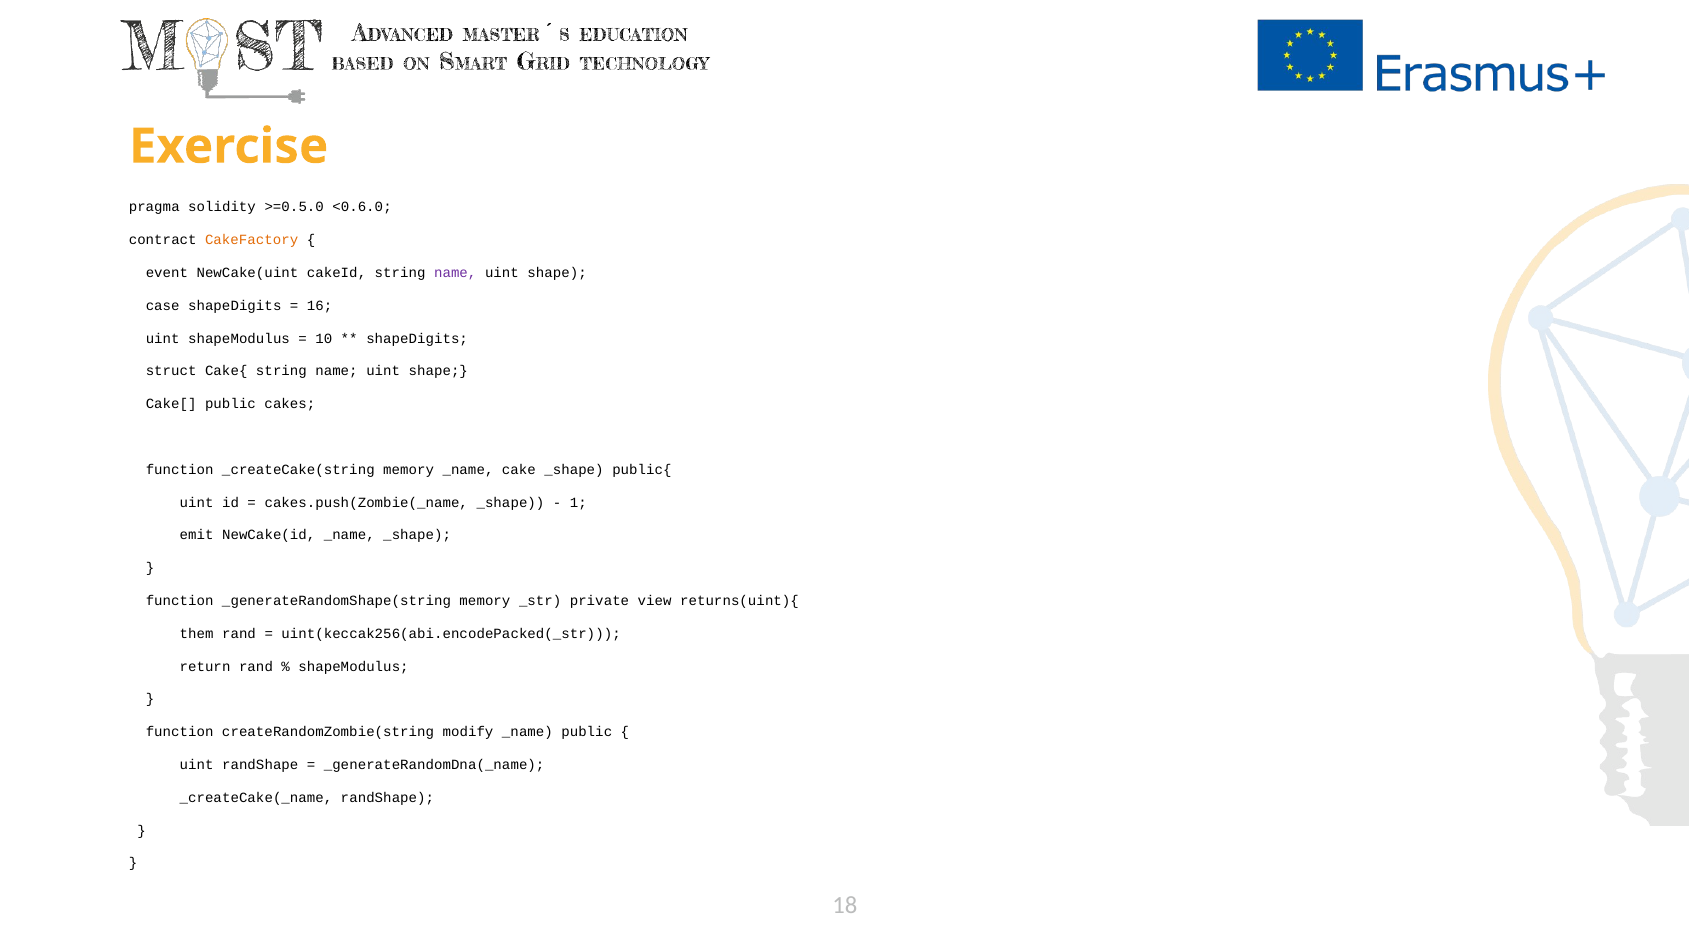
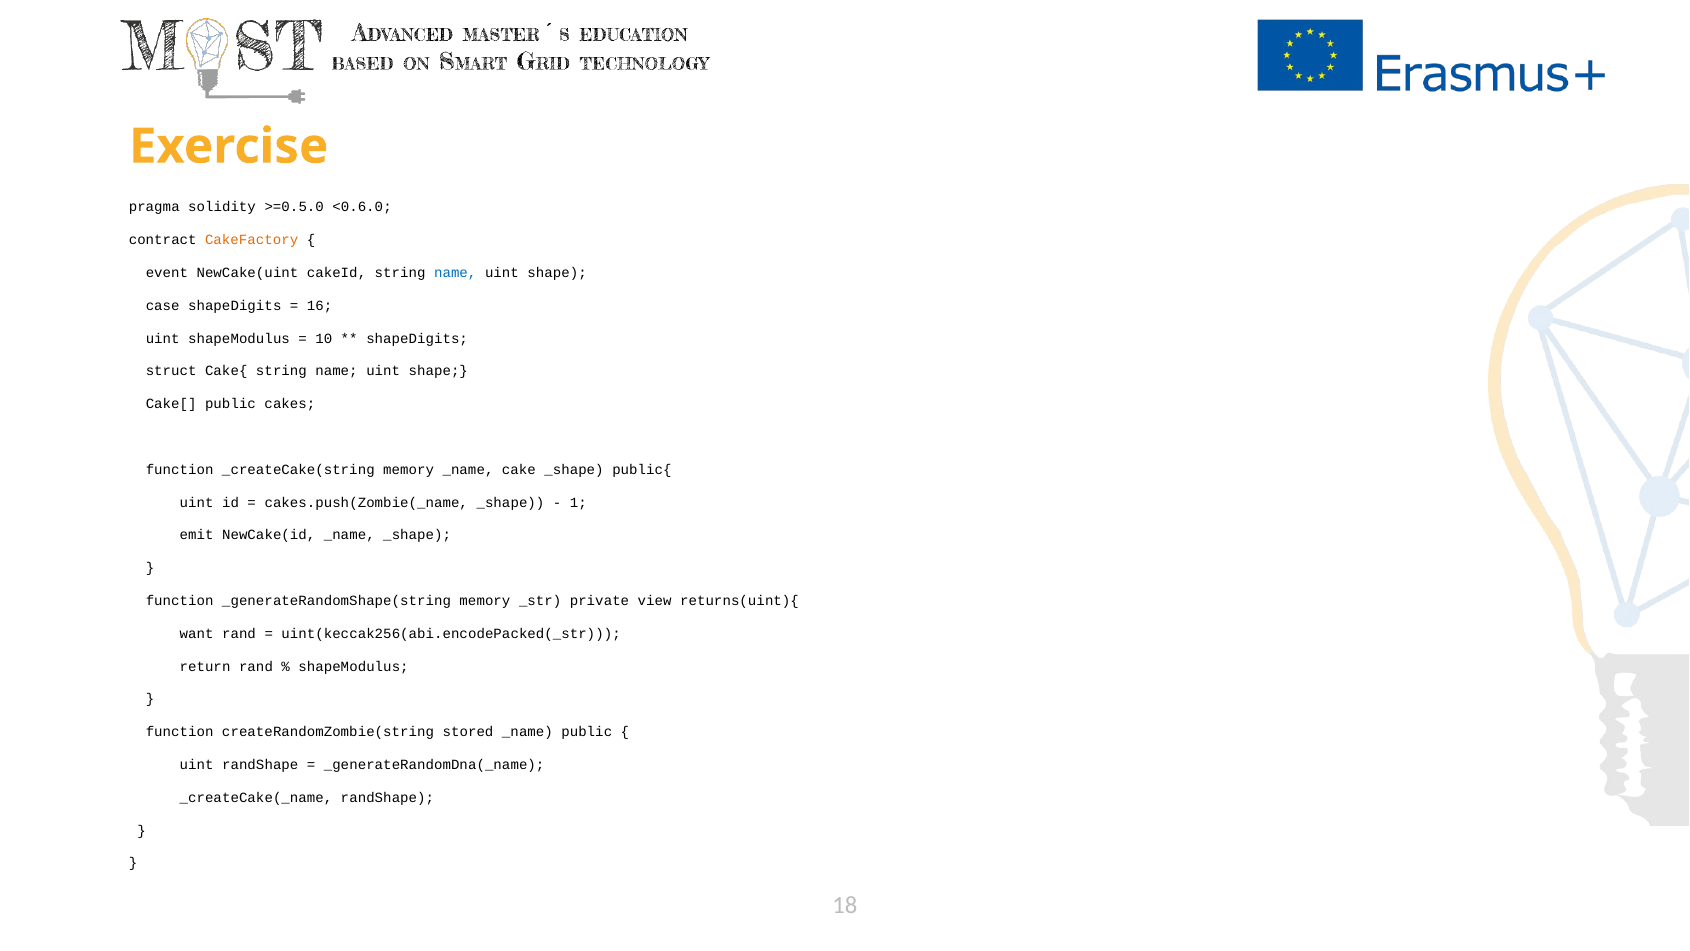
name at (455, 273) colour: purple -> blue
them: them -> want
modify: modify -> stored
